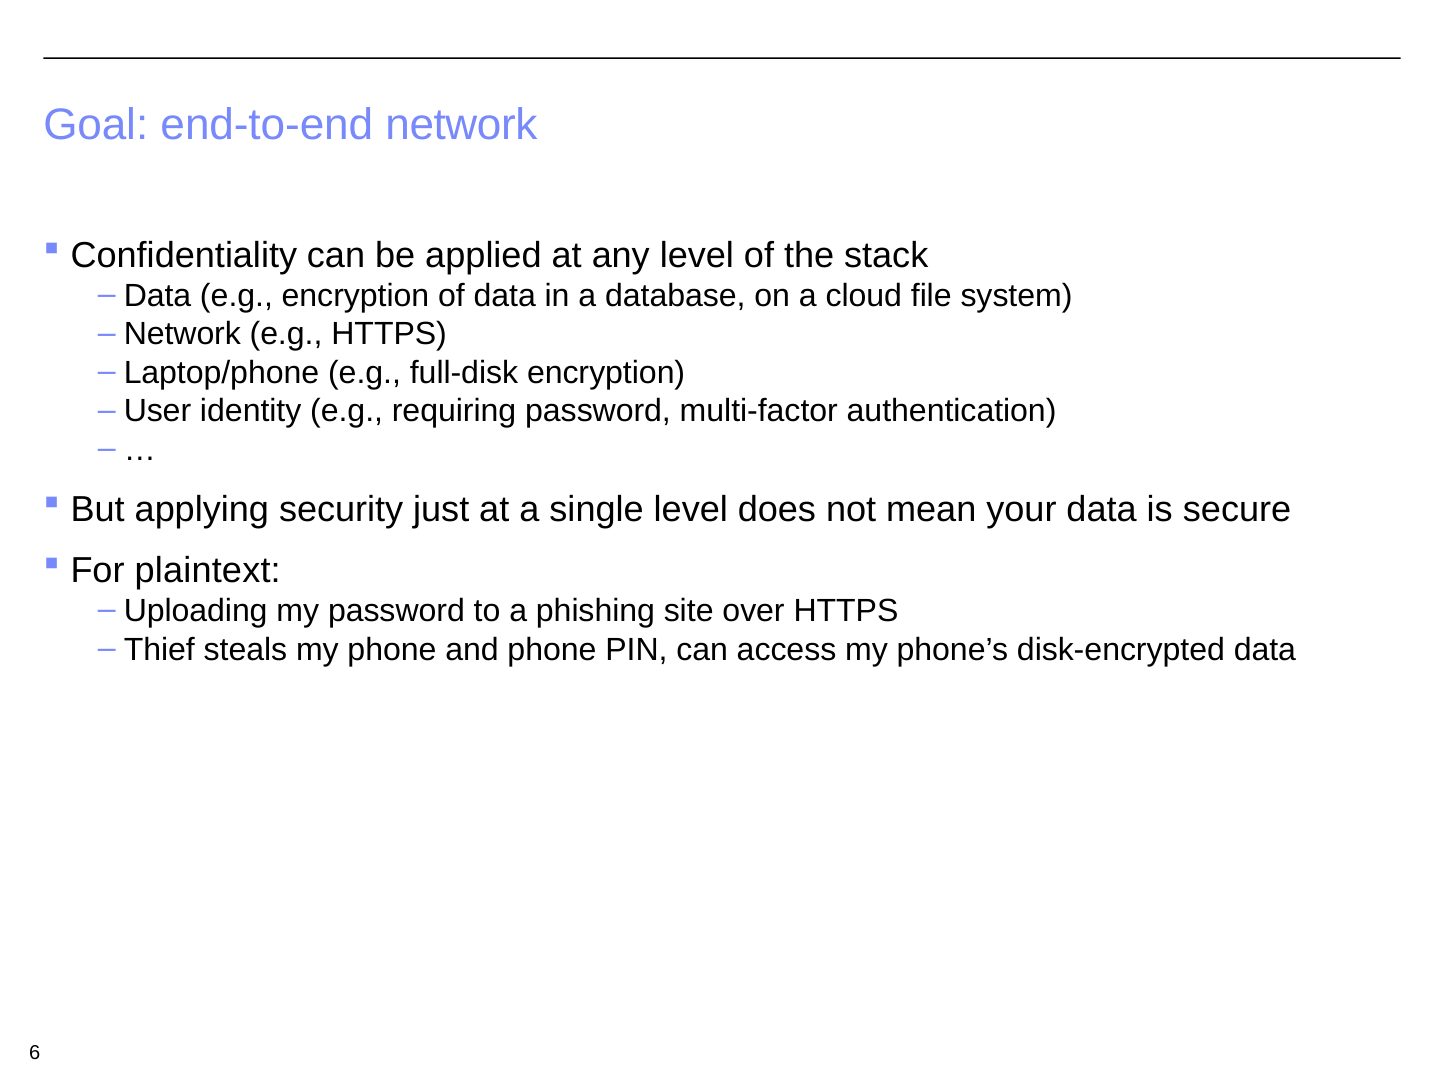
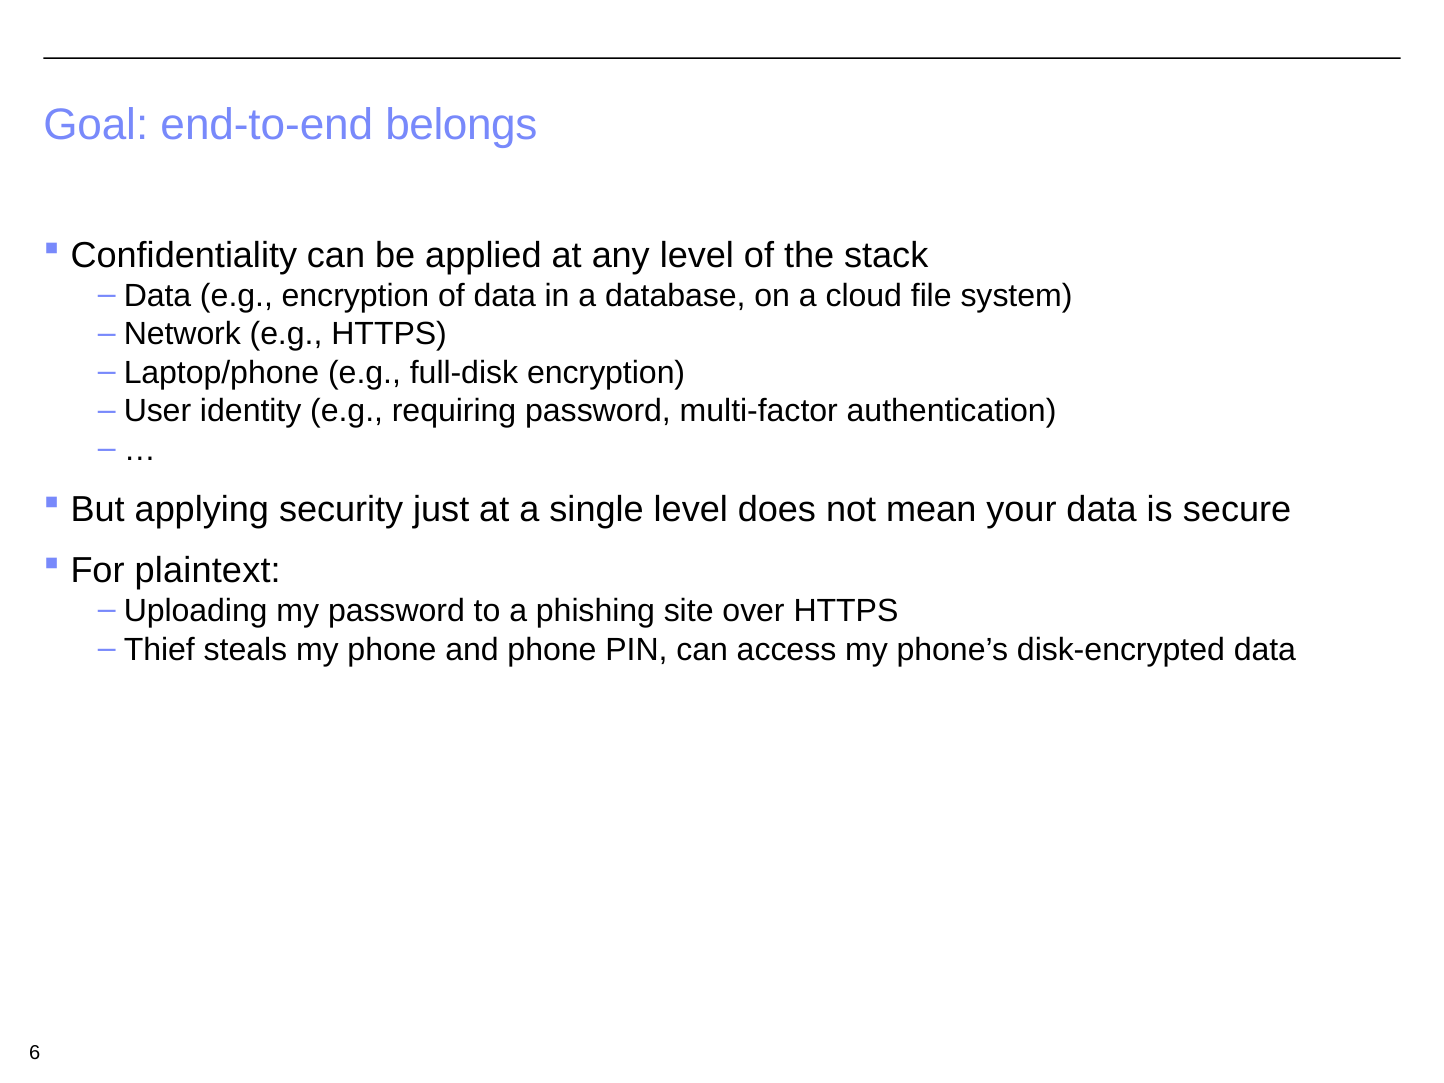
end-to-end network: network -> belongs
